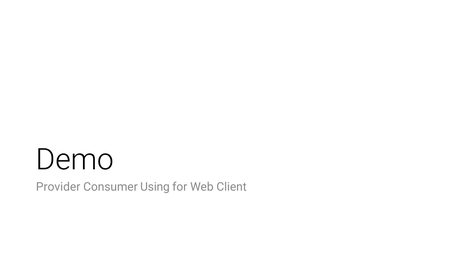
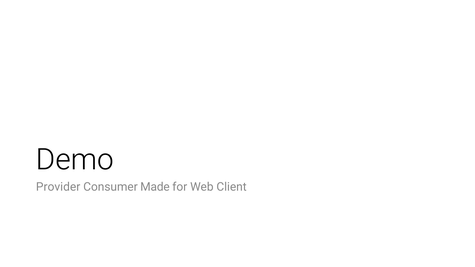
Using: Using -> Made
